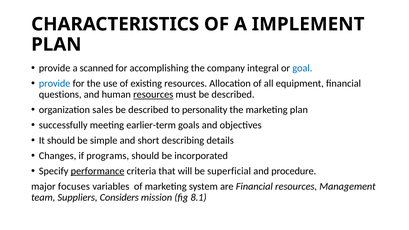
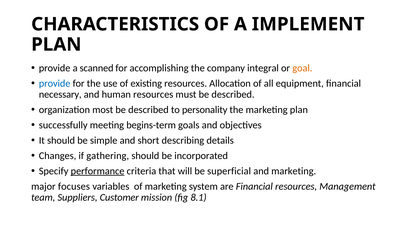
goal colour: blue -> orange
questions: questions -> necessary
resources at (153, 95) underline: present -> none
sales: sales -> most
earlier-term: earlier-term -> begins-term
programs: programs -> gathering
and procedure: procedure -> marketing
Considers: Considers -> Customer
